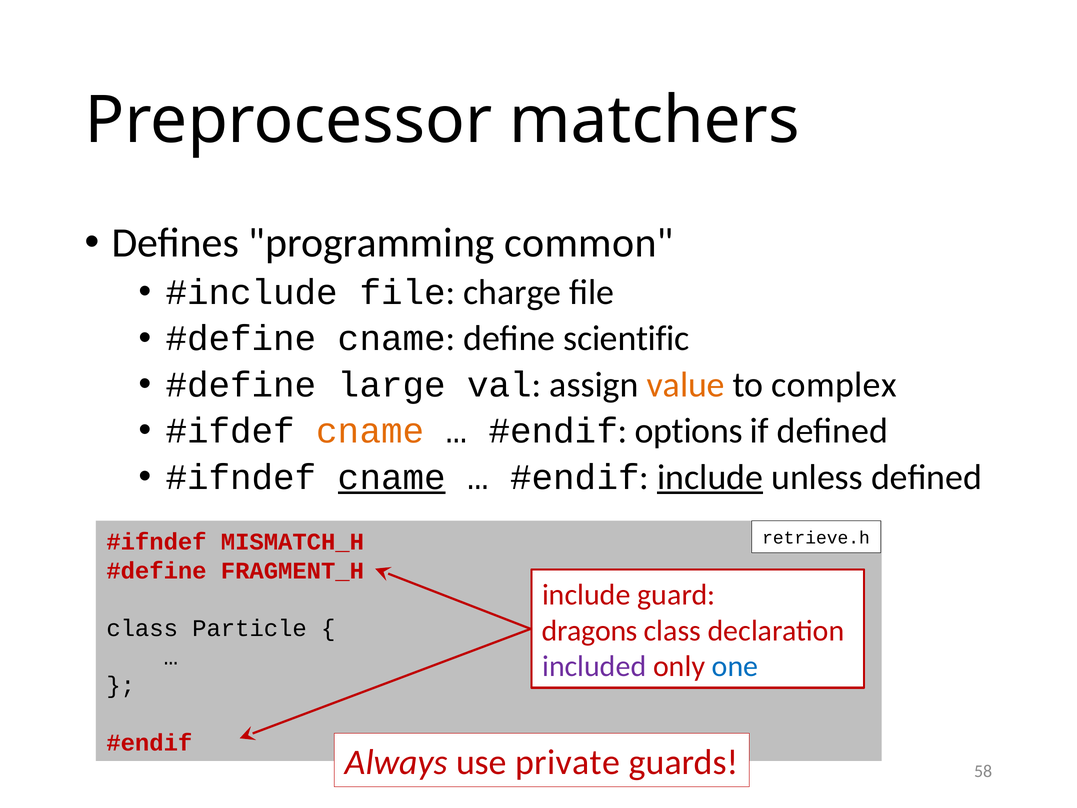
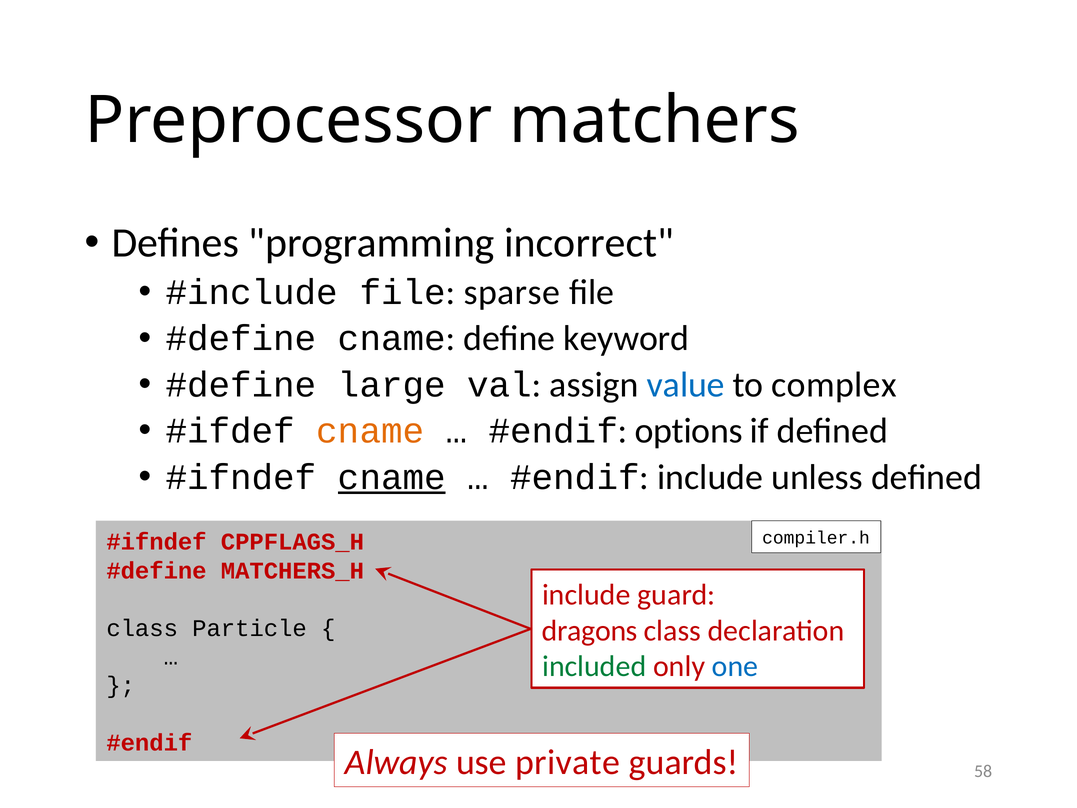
common: common -> incorrect
charge: charge -> sparse
scientific: scientific -> keyword
value colour: orange -> blue
include at (710, 477) underline: present -> none
retrieve.h: retrieve.h -> compiler.h
MISMATCH_H: MISMATCH_H -> CPPFLAGS_H
FRAGMENT_H: FRAGMENT_H -> MATCHERS_H
included colour: purple -> green
